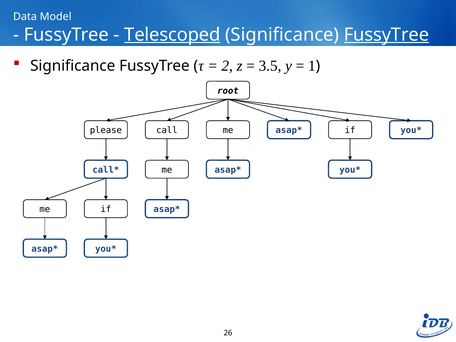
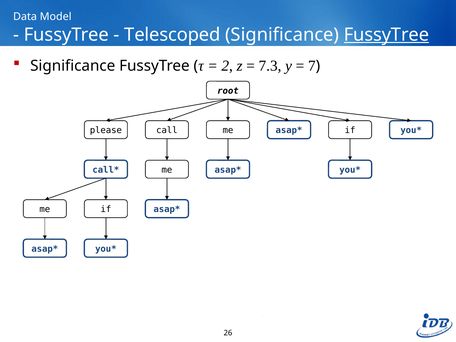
Telescoped underline: present -> none
3.5: 3.5 -> 7.3
1: 1 -> 7
